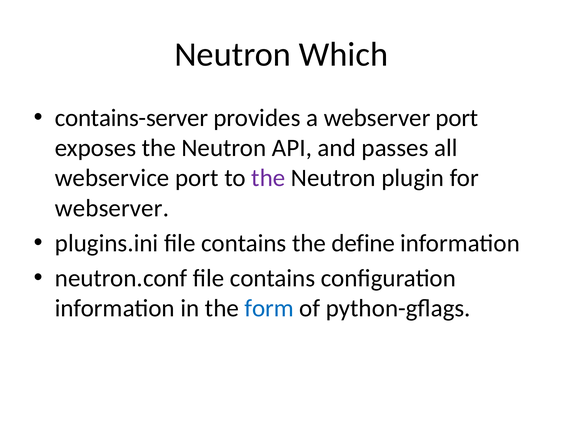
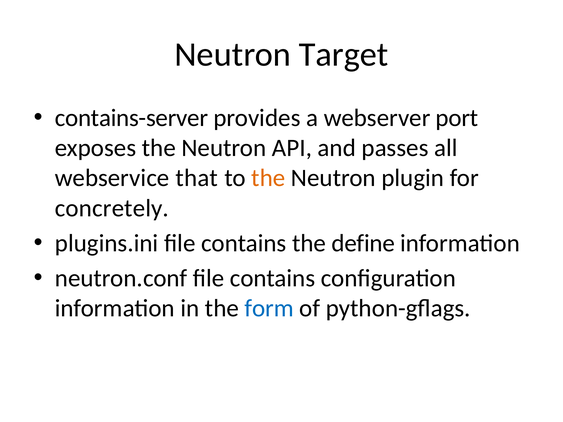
Which: Which -> Target
webservice port: port -> that
the at (268, 178) colour: purple -> orange
webserver at (112, 208): webserver -> concretely
